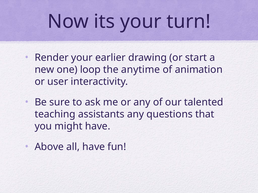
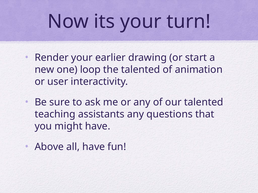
the anytime: anytime -> talented
